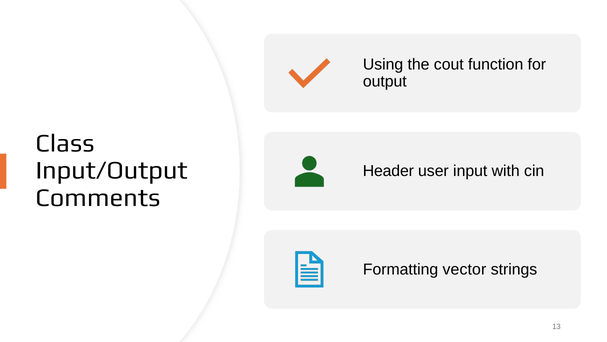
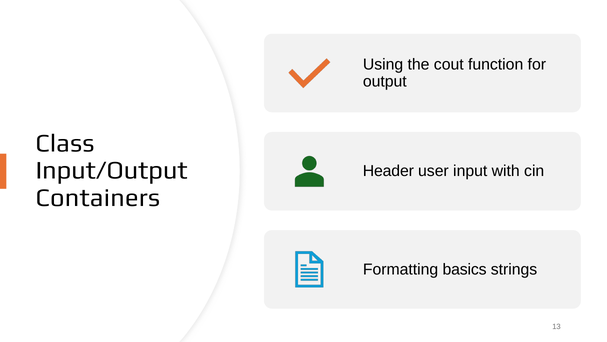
Comments: Comments -> Containers
vector: vector -> basics
